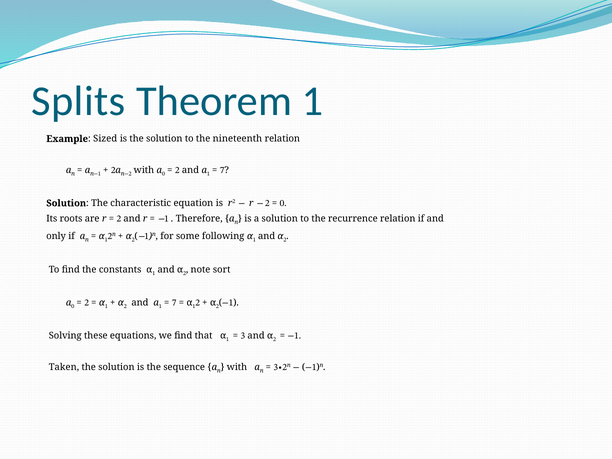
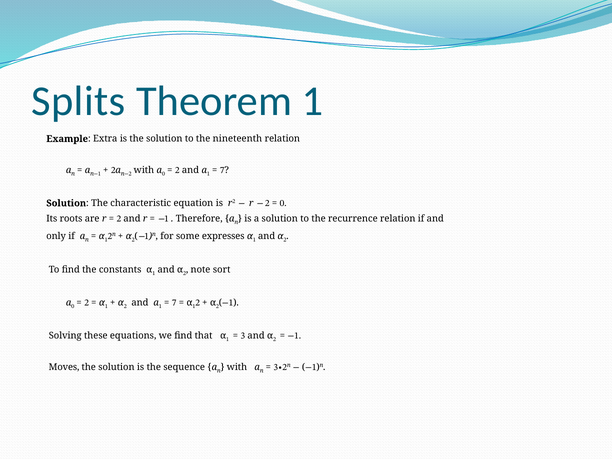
Sized: Sized -> Extra
following: following -> expresses
Taken: Taken -> Moves
